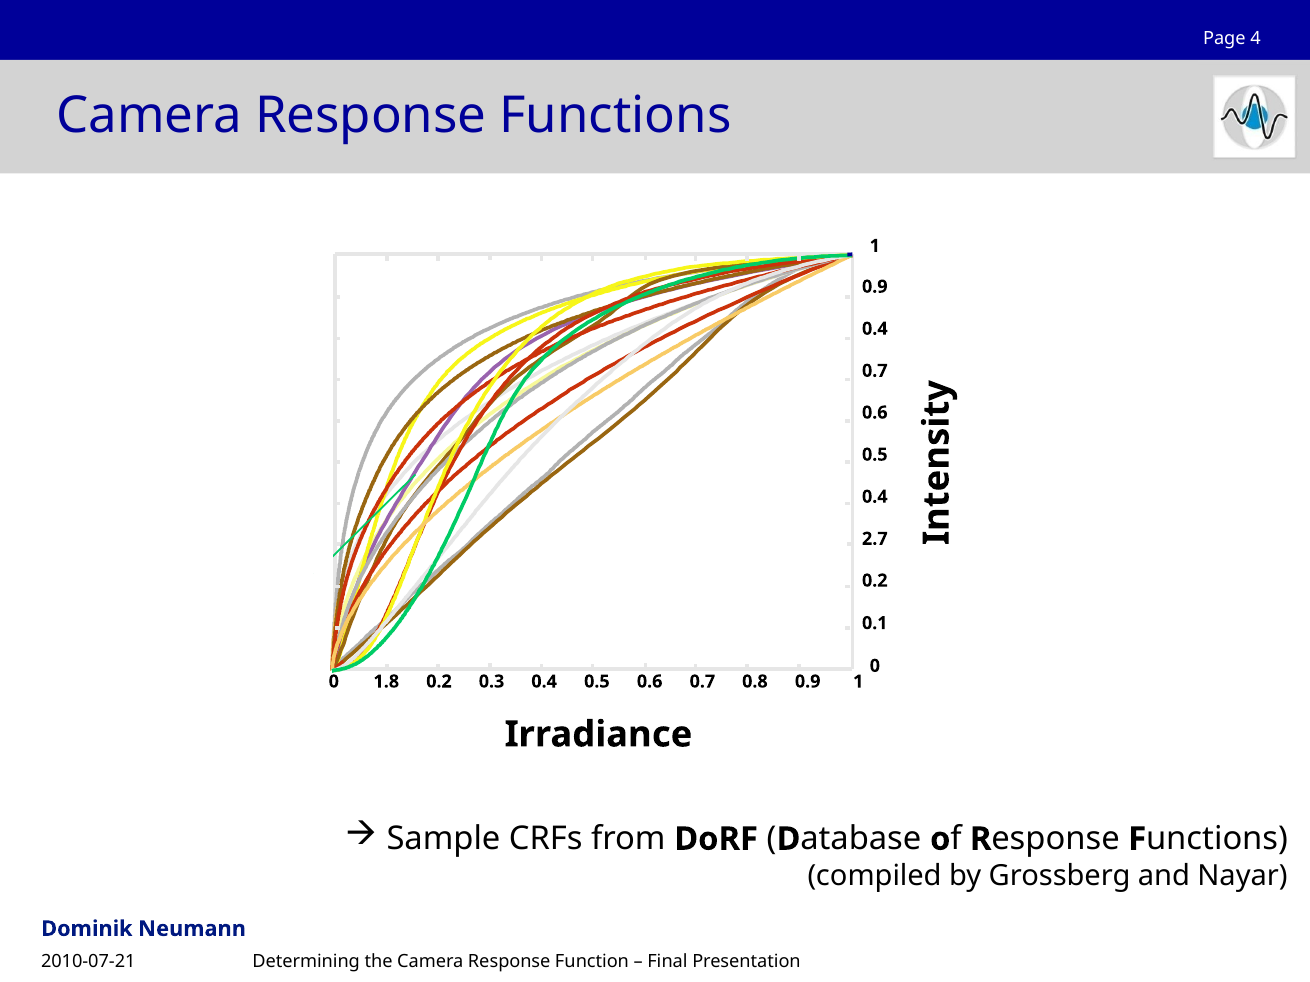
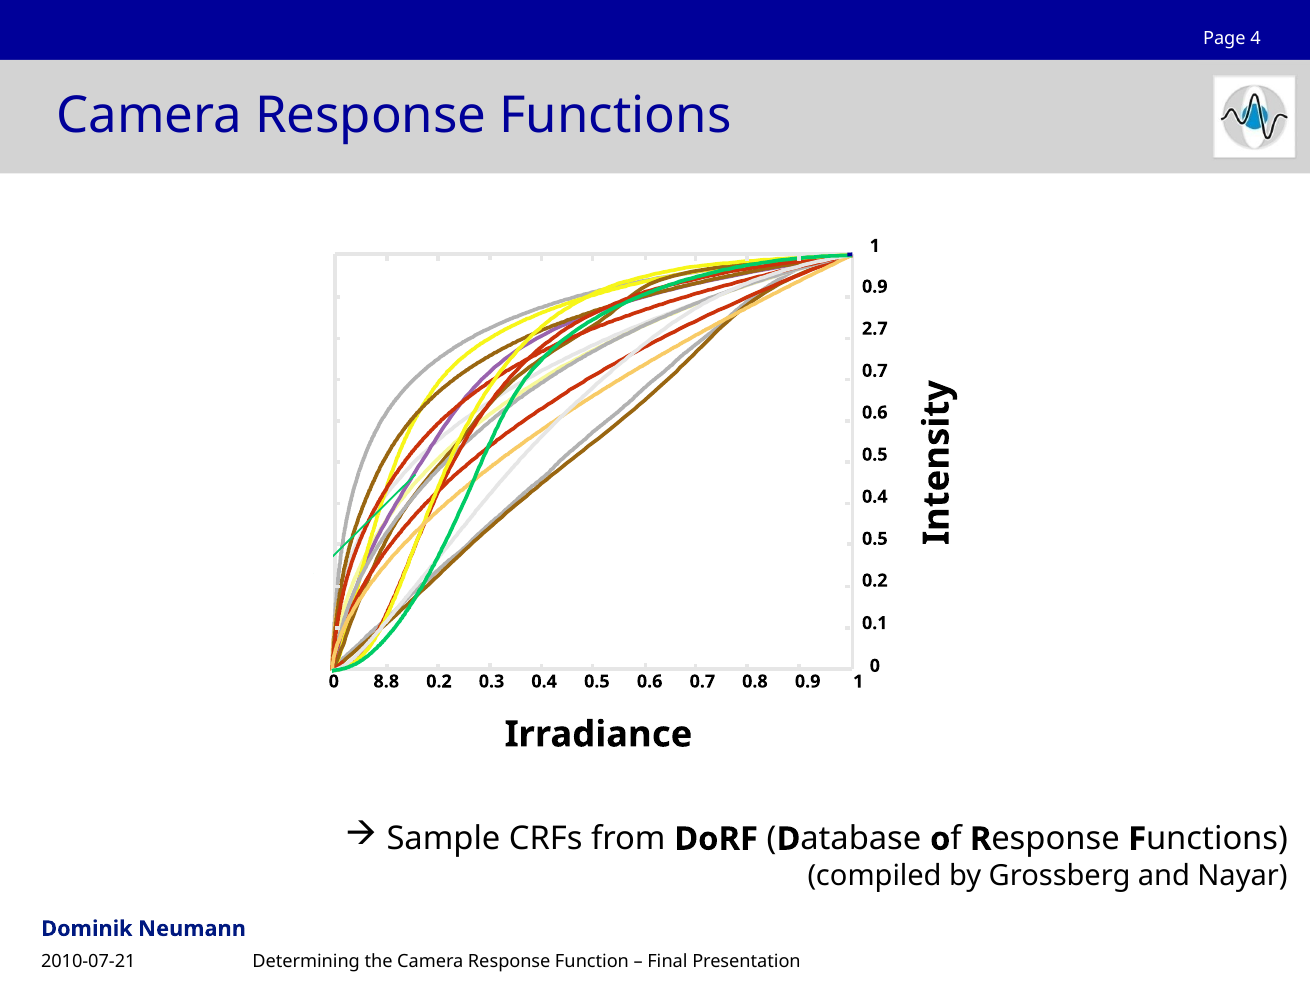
0.4 at (875, 329): 0.4 -> 2.7
2.7 at (875, 539): 2.7 -> 0.5
1.8: 1.8 -> 8.8
